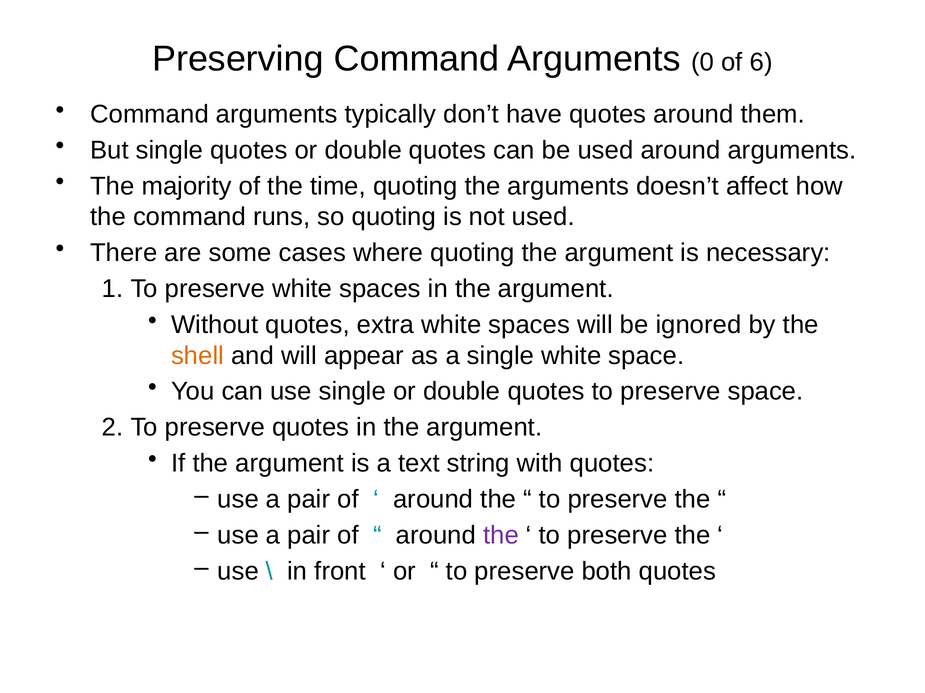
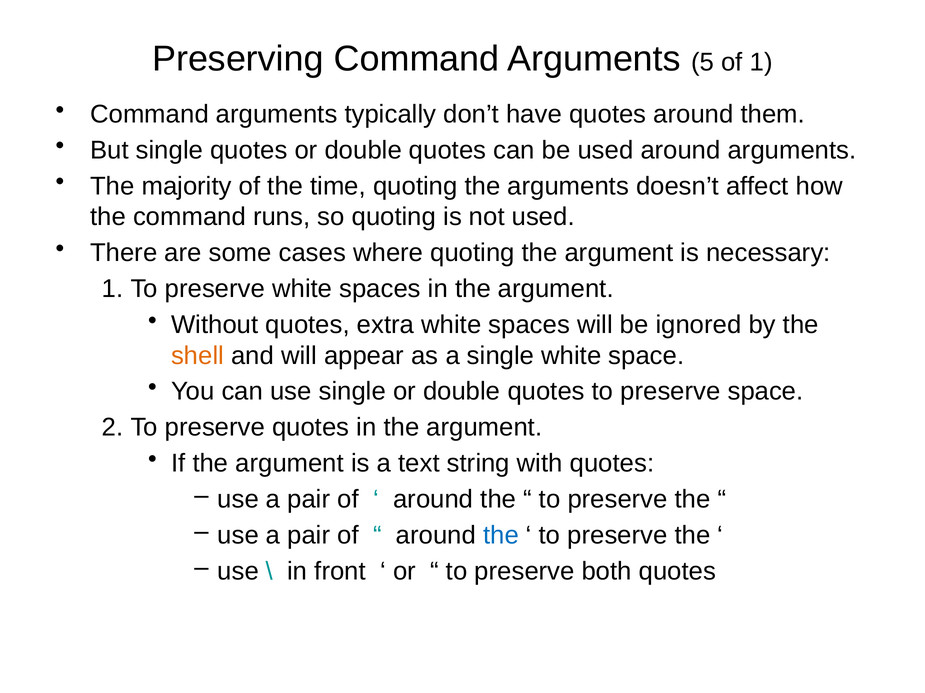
0: 0 -> 5
of 6: 6 -> 1
the at (501, 536) colour: purple -> blue
